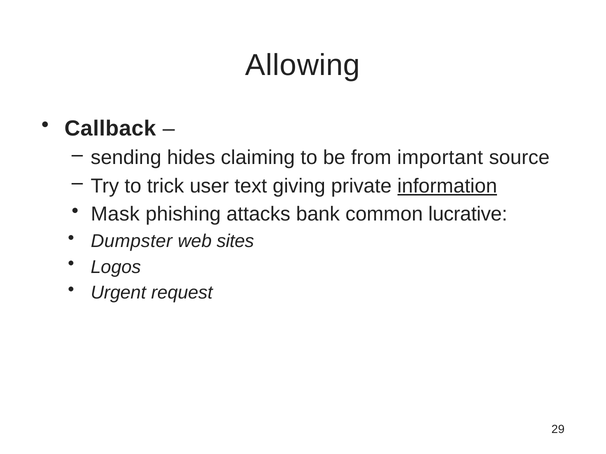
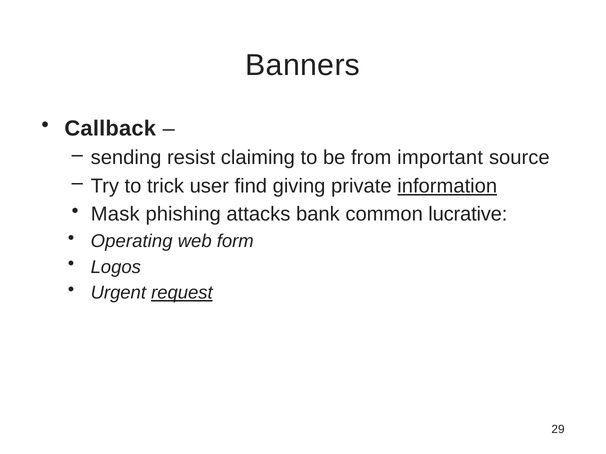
Allowing: Allowing -> Banners
hides: hides -> resist
text: text -> find
Dumpster: Dumpster -> Operating
sites: sites -> form
request underline: none -> present
